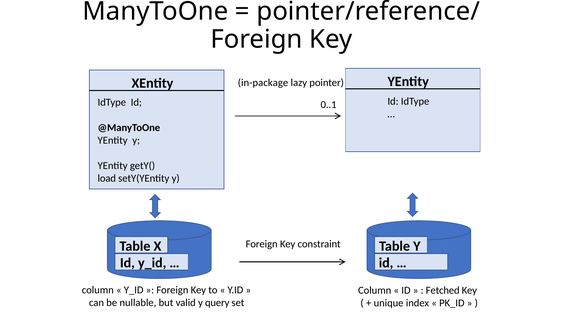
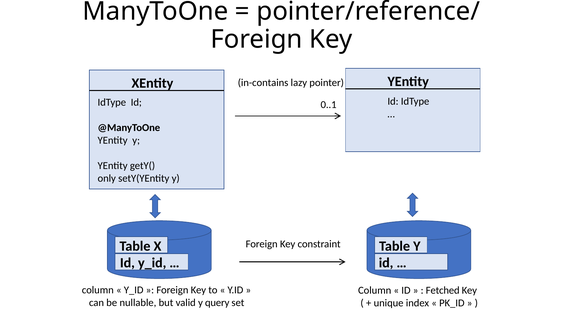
in-package: in-package -> in-contains
load: load -> only
